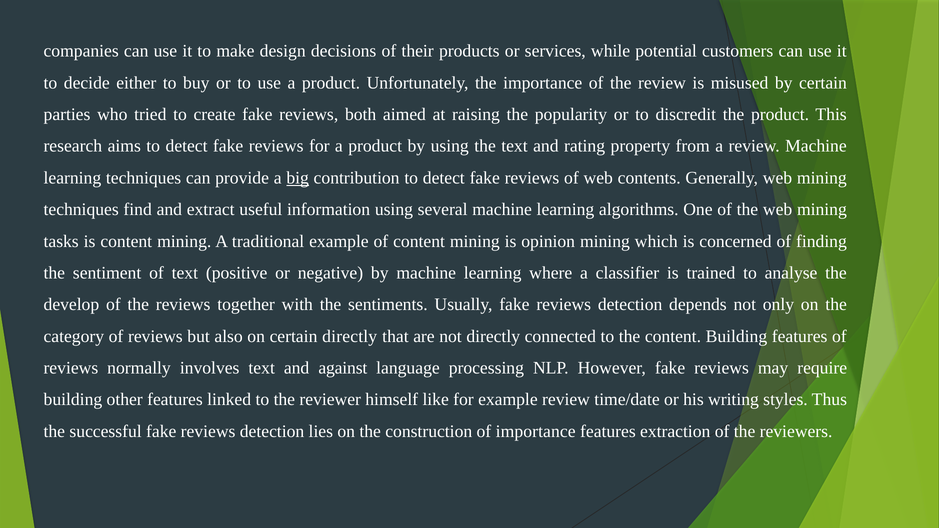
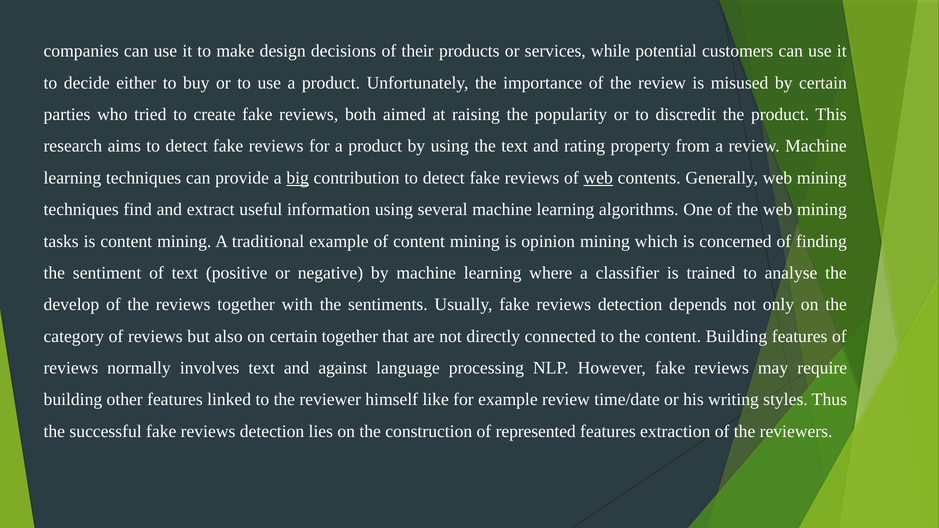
web at (598, 178) underline: none -> present
certain directly: directly -> together
of importance: importance -> represented
